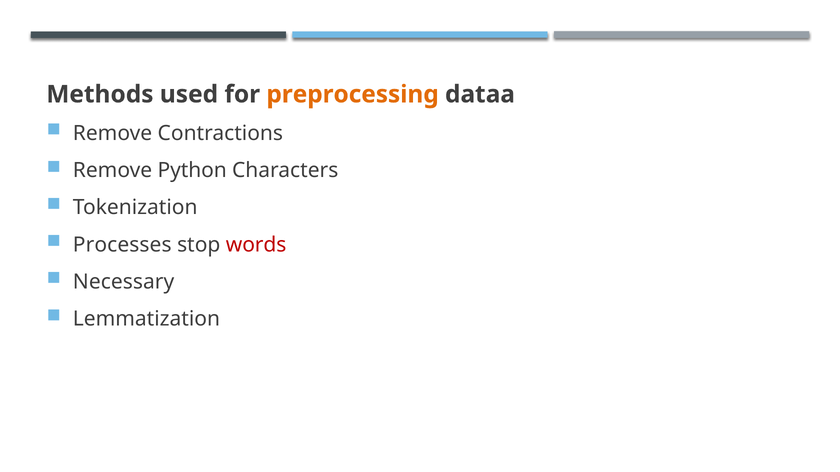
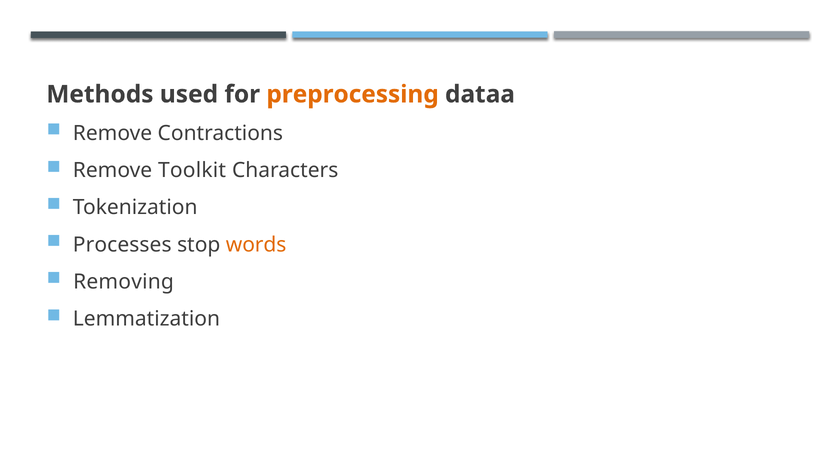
Python: Python -> Toolkit
words colour: red -> orange
Necessary: Necessary -> Removing
